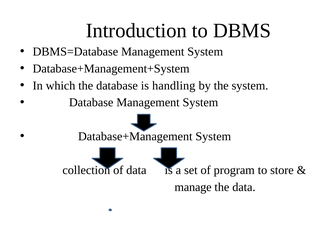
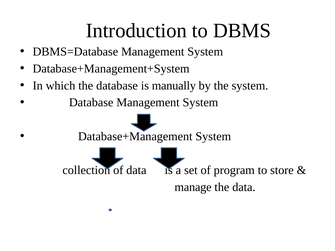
handling: handling -> manually
